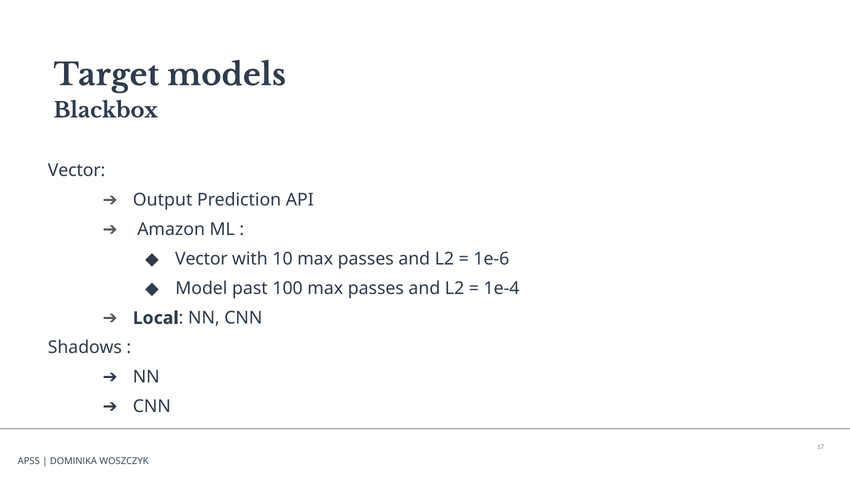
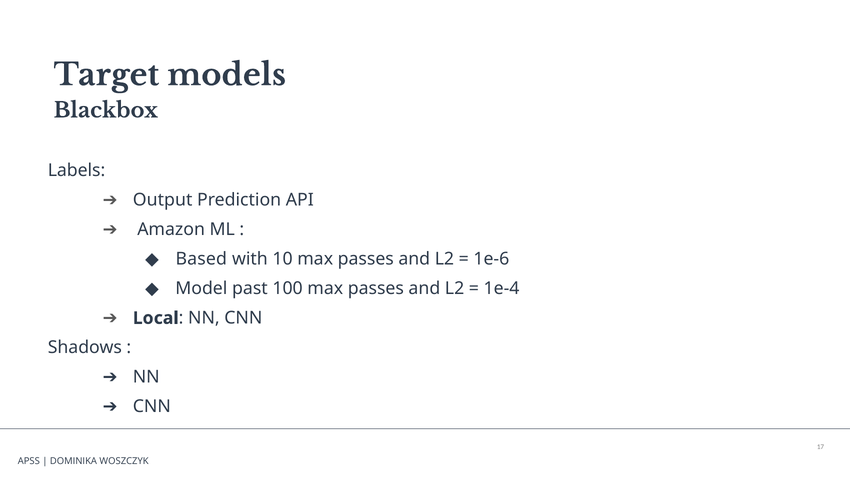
Vector at (77, 171): Vector -> Labels
Vector at (201, 259): Vector -> Based
